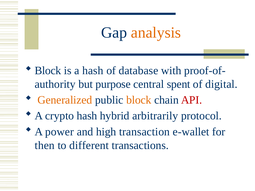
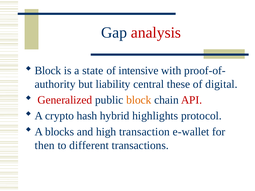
analysis colour: orange -> red
a hash: hash -> state
database: database -> intensive
purpose: purpose -> liability
spent: spent -> these
Generalized colour: orange -> red
arbitrarily: arbitrarily -> highlights
power: power -> blocks
